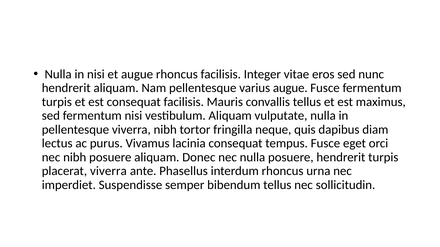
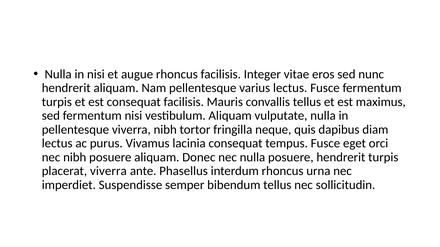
varius augue: augue -> lectus
